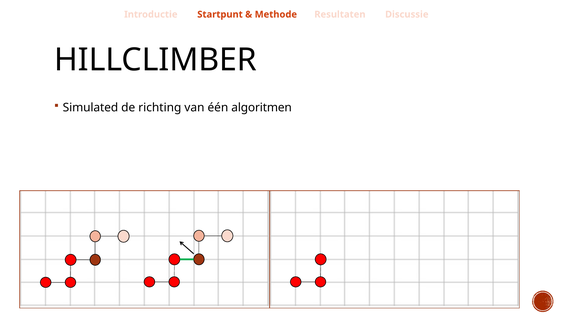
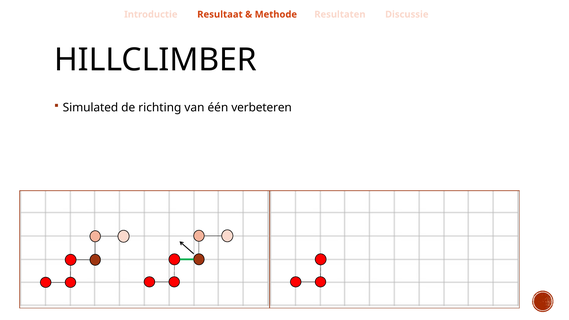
Startpunt: Startpunt -> Resultaat
algoritmen: algoritmen -> verbeteren
